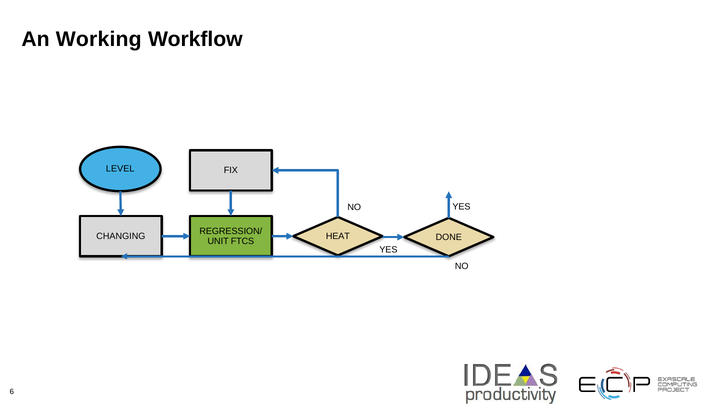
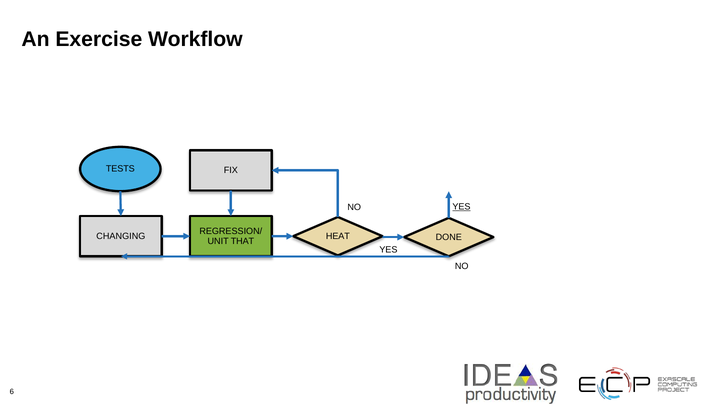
Working: Working -> Exercise
LEVEL: LEVEL -> TESTS
YES at (461, 207) underline: none -> present
FTCS: FTCS -> THAT
